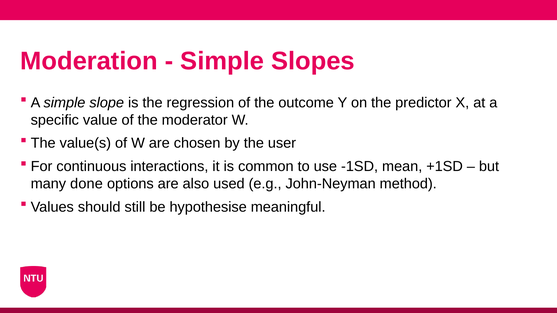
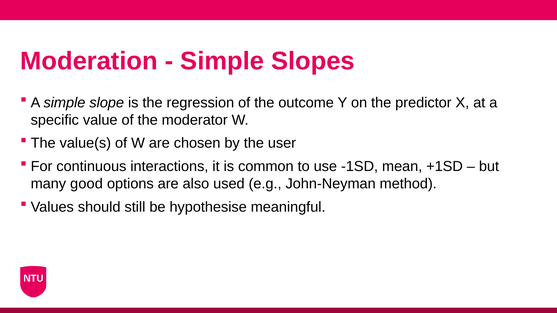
done: done -> good
